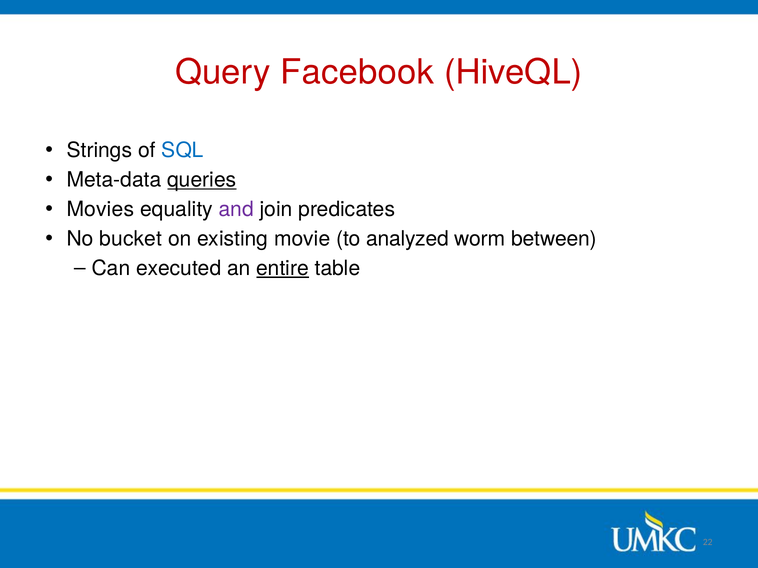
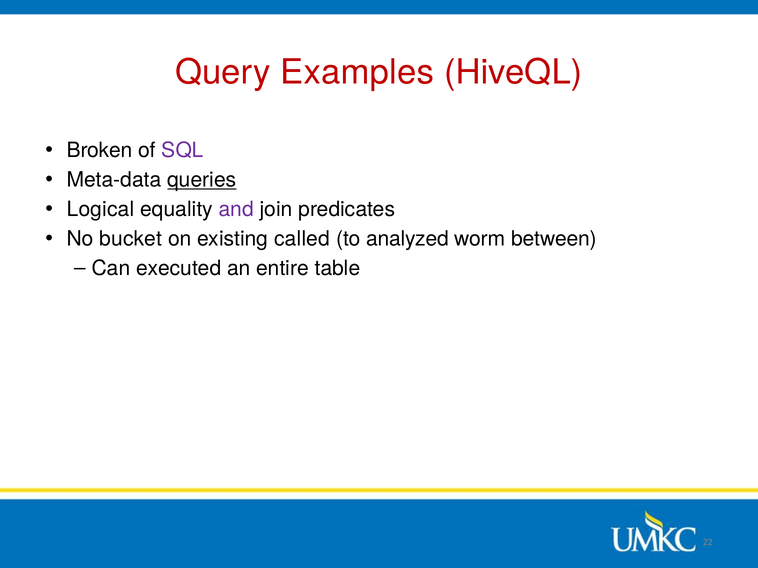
Facebook: Facebook -> Examples
Strings: Strings -> Broken
SQL colour: blue -> purple
Movies: Movies -> Logical
movie: movie -> called
entire underline: present -> none
